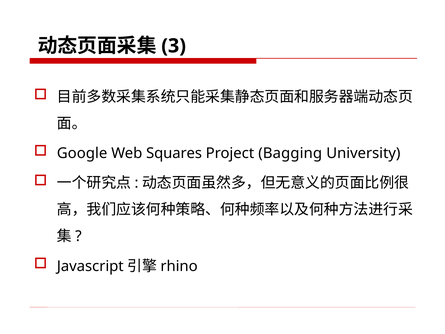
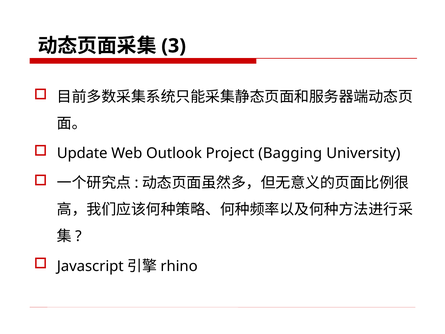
Google: Google -> Update
Squares: Squares -> Outlook
